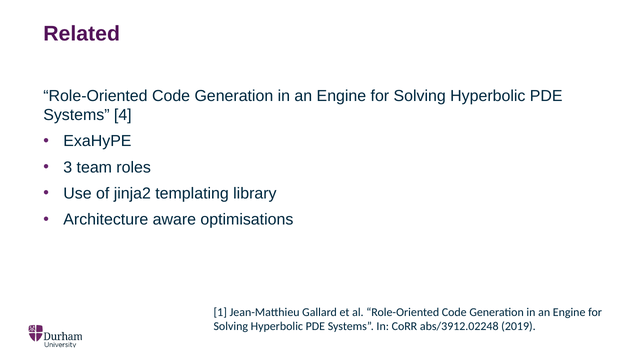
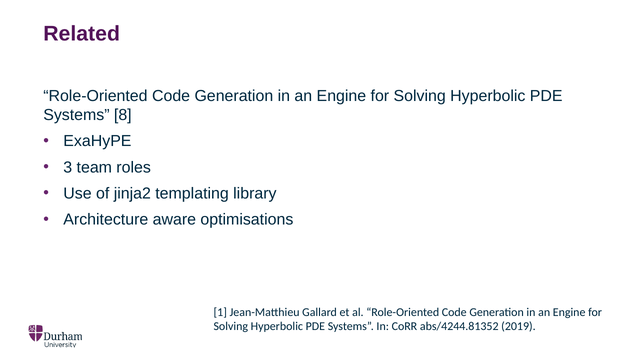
4: 4 -> 8
abs/3912.02248: abs/3912.02248 -> abs/4244.81352
